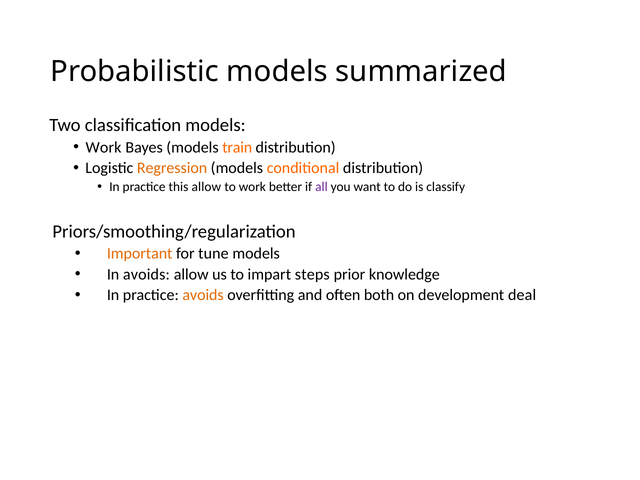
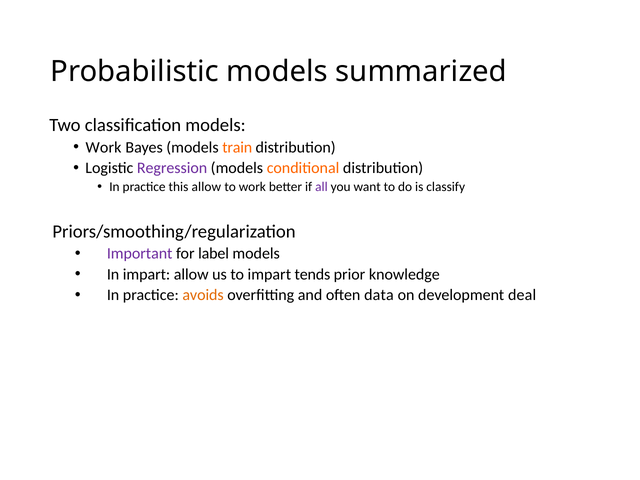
Regression colour: orange -> purple
Important colour: orange -> purple
tune: tune -> label
In avoids: avoids -> impart
steps: steps -> tends
both: both -> data
